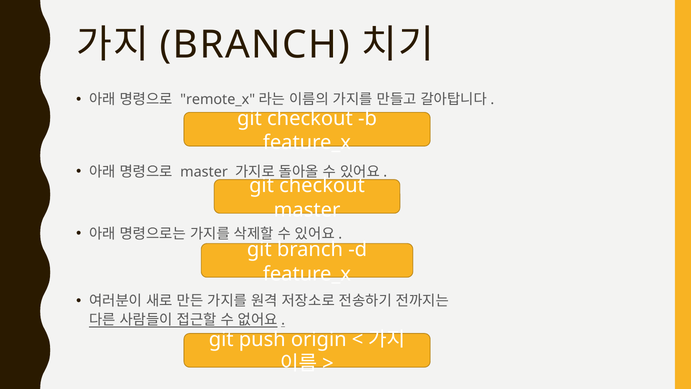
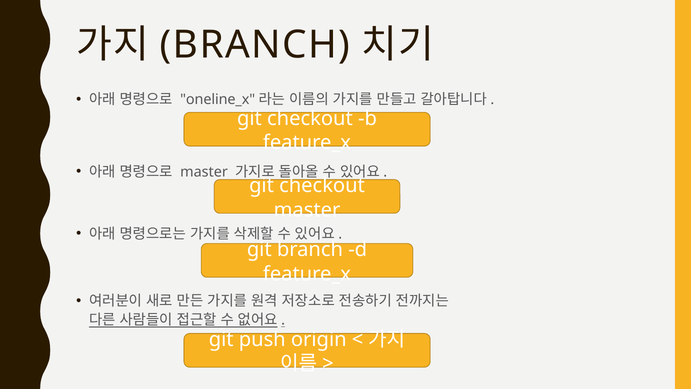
remote_x: remote_x -> oneline_x
